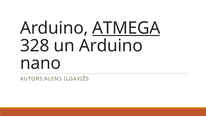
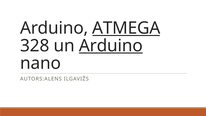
Arduino at (111, 46) underline: none -> present
